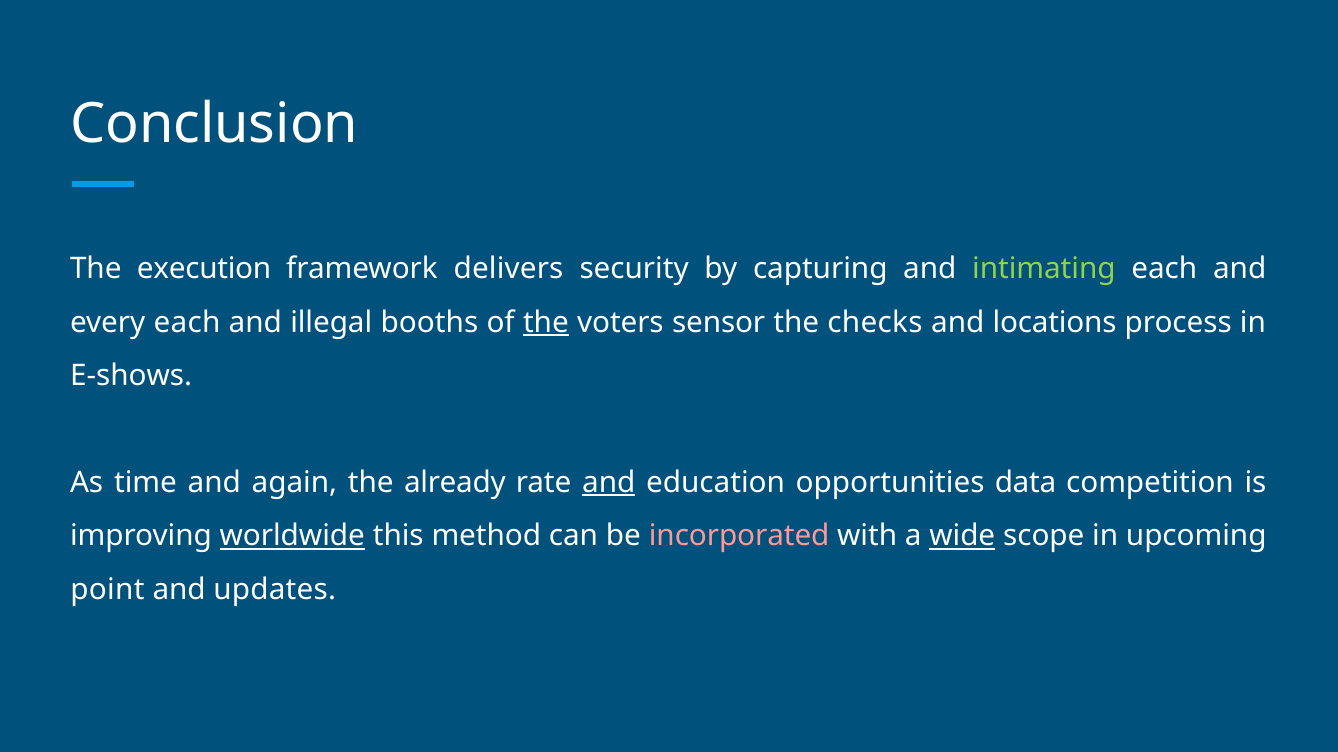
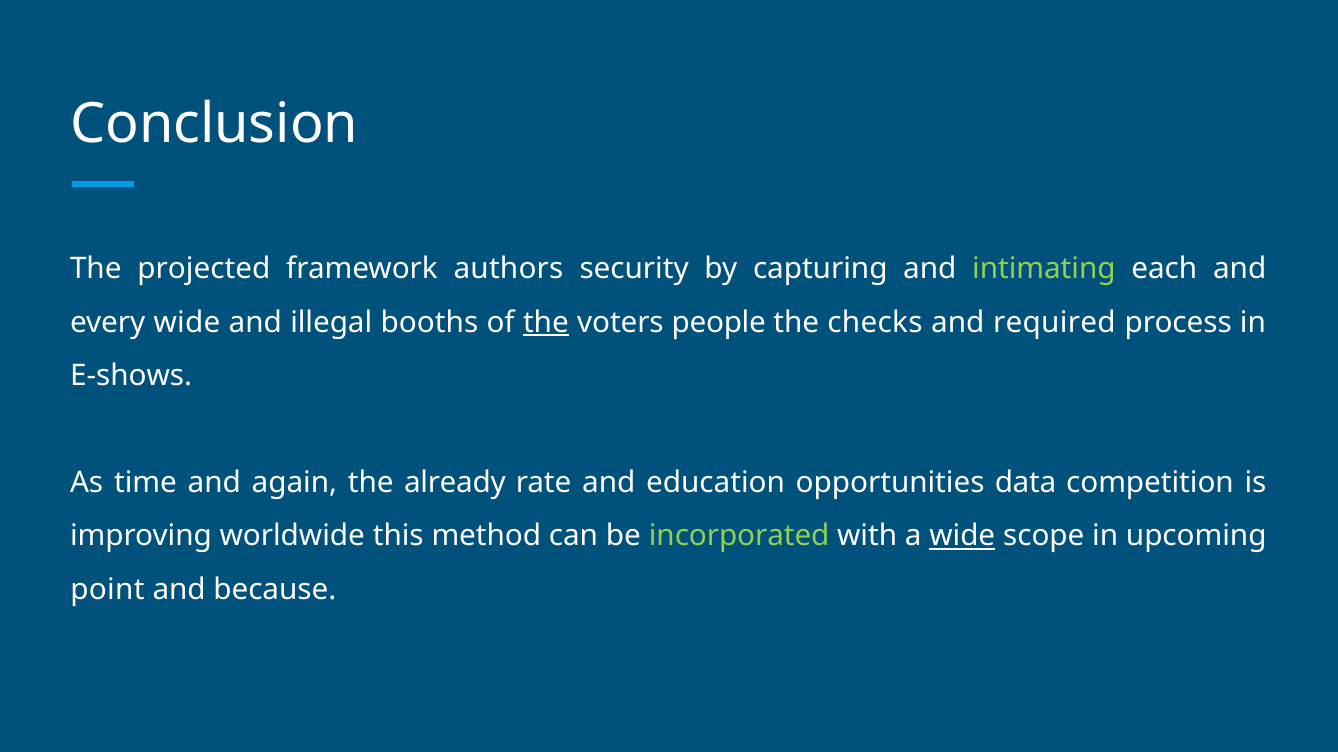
execution: execution -> projected
delivers: delivers -> authors
every each: each -> wide
sensor: sensor -> people
locations: locations -> required
and at (609, 483) underline: present -> none
worldwide underline: present -> none
incorporated colour: pink -> light green
updates: updates -> because
